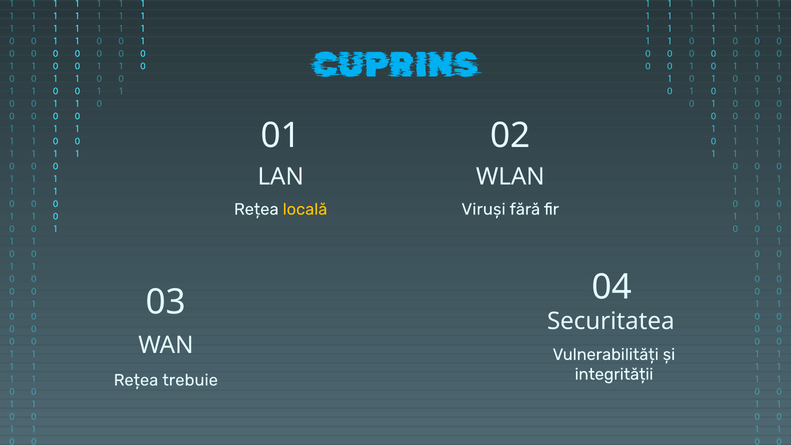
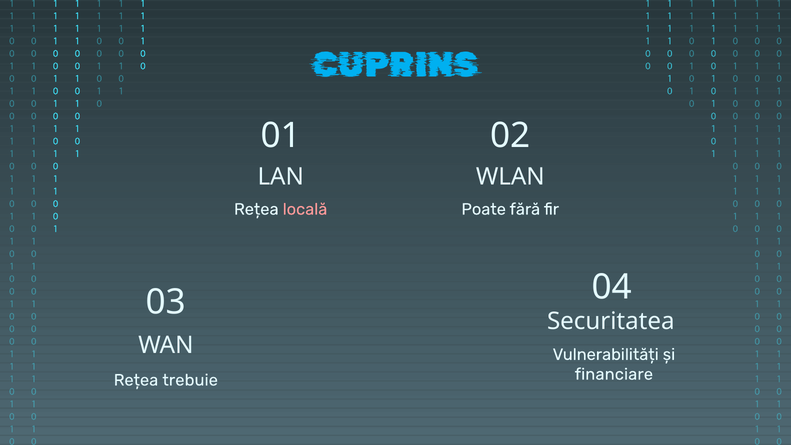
locală colour: yellow -> pink
Viruși: Viruși -> Poate
integrității: integrității -> financiare
